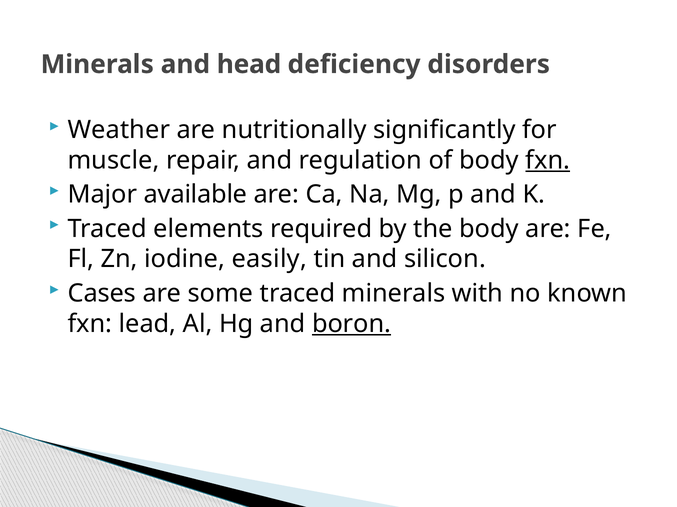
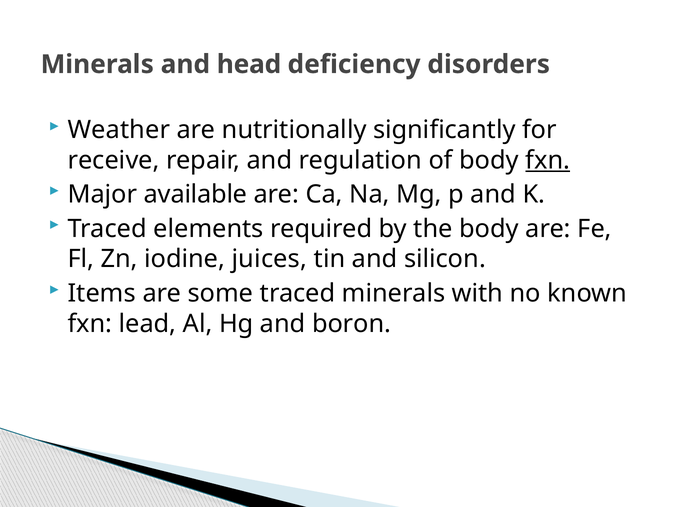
muscle: muscle -> receive
easily: easily -> juices
Cases: Cases -> Items
boron underline: present -> none
